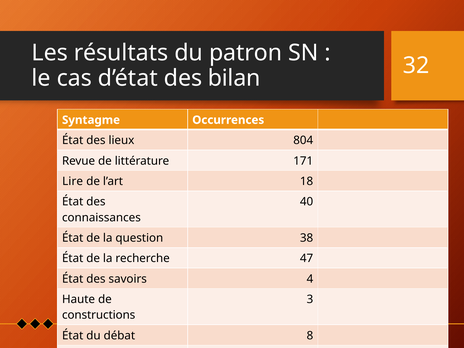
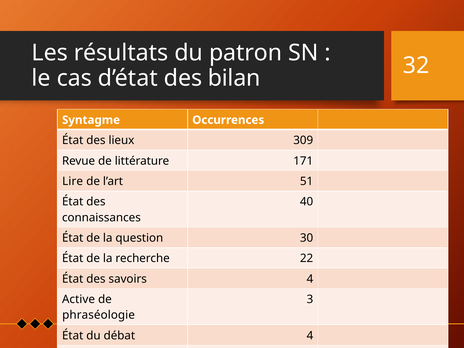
804: 804 -> 309
18: 18 -> 51
38: 38 -> 30
47: 47 -> 22
Haute: Haute -> Active
constructions: constructions -> phraséologie
débat 8: 8 -> 4
